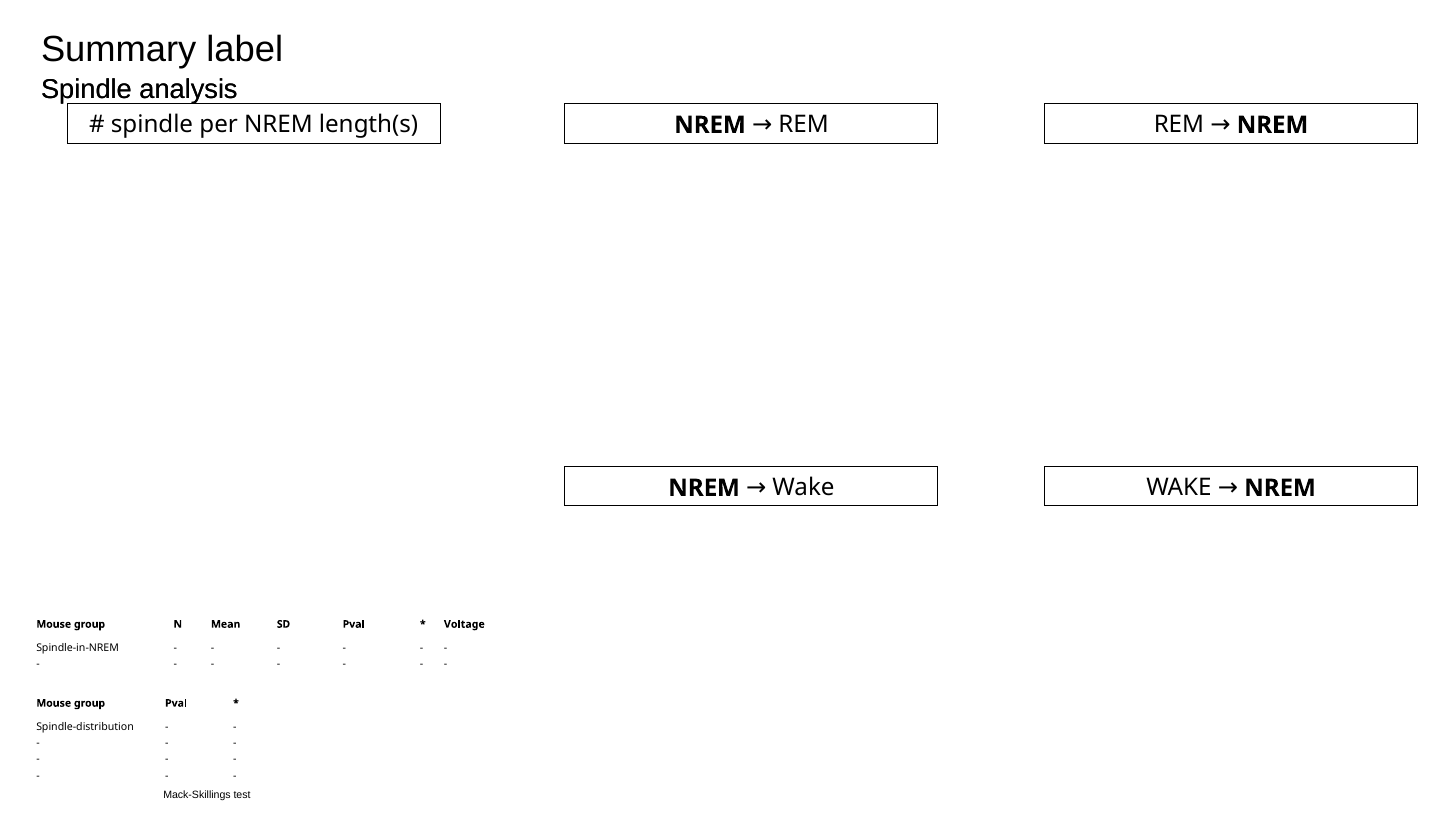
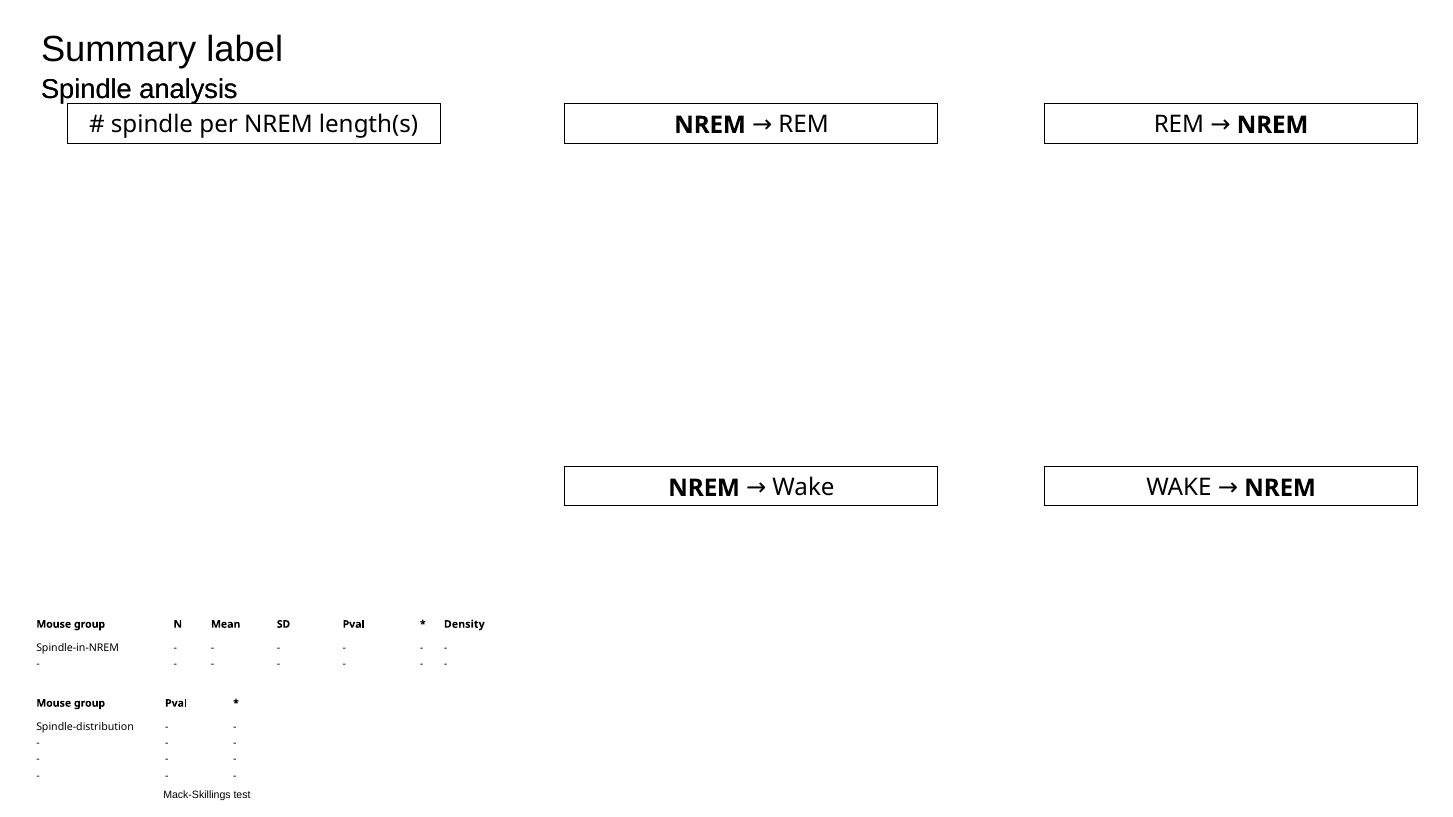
Voltage: Voltage -> Density
